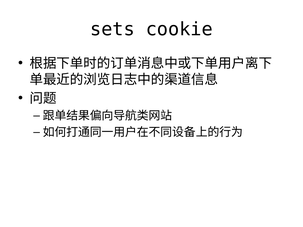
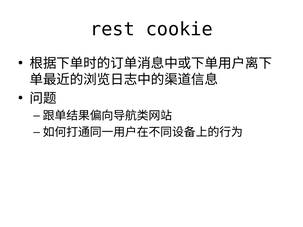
sets: sets -> rest
